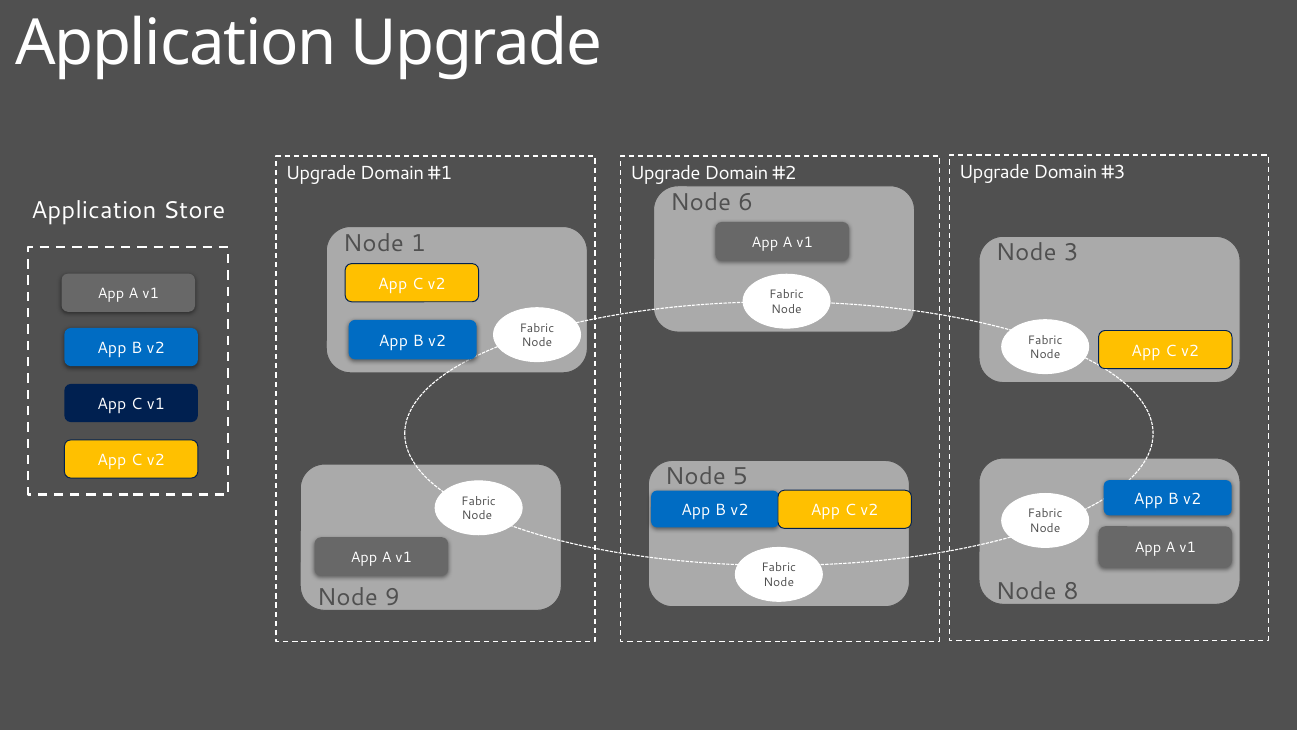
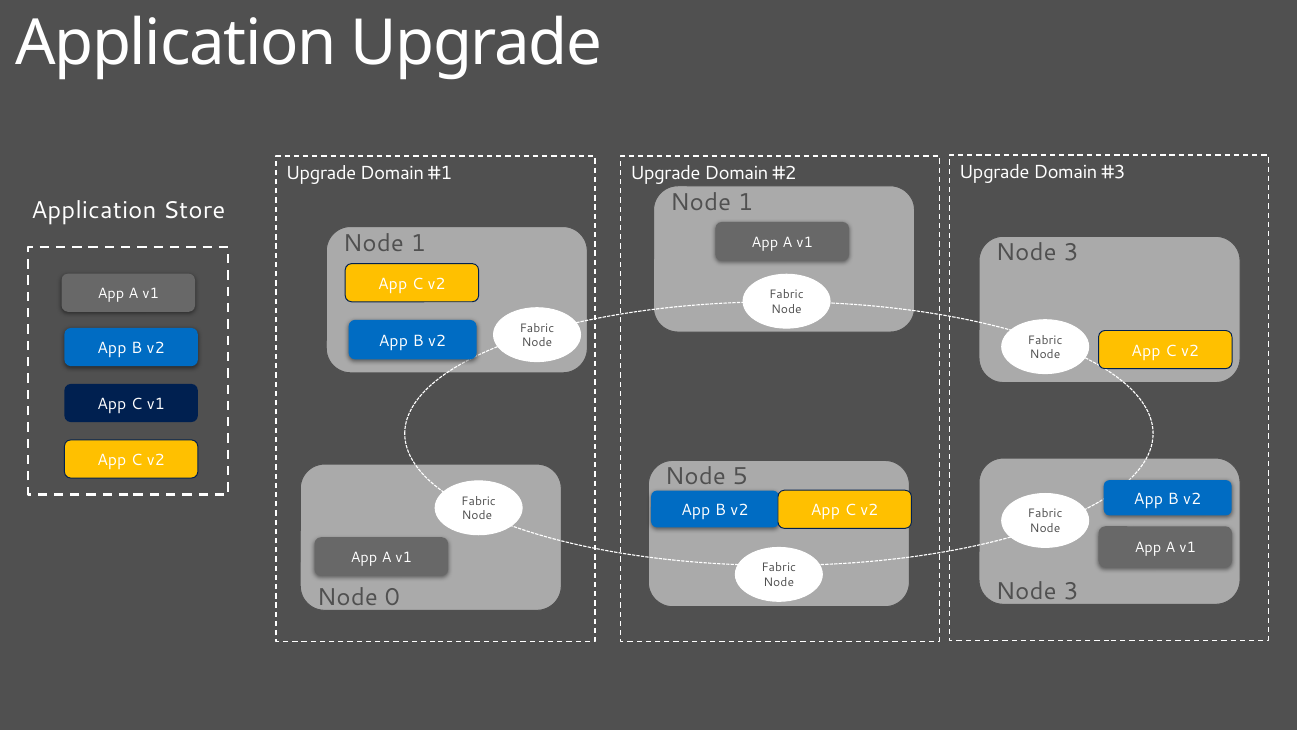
6 at (746, 202): 6 -> 1
9: 9 -> 0
8 at (1071, 591): 8 -> 3
